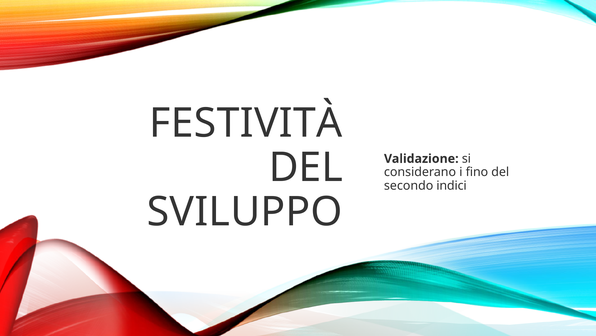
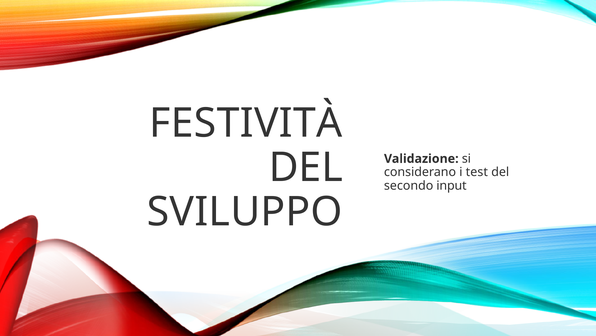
fino: fino -> test
indici: indici -> input
